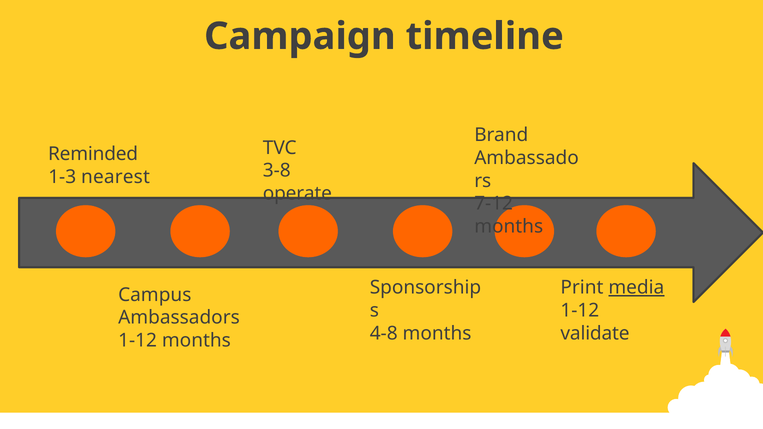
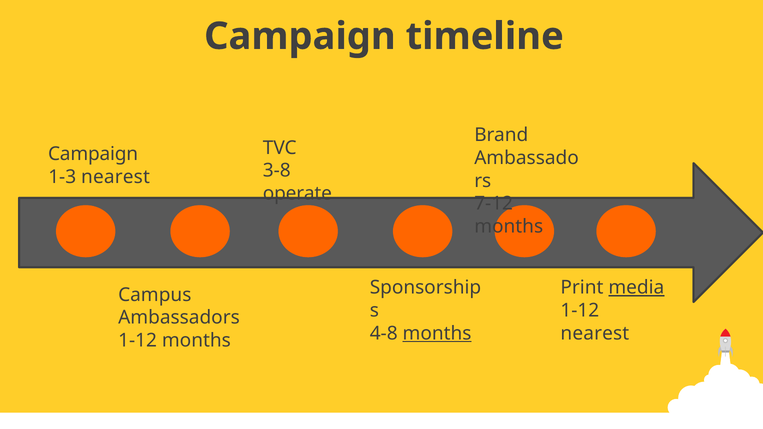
Reminded at (93, 154): Reminded -> Campaign
months at (437, 333) underline: none -> present
validate at (595, 333): validate -> nearest
